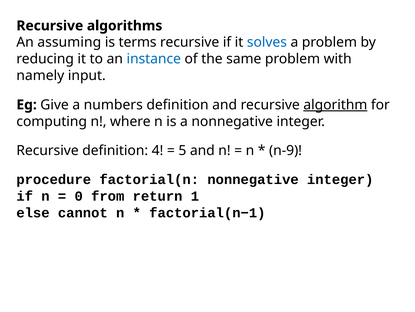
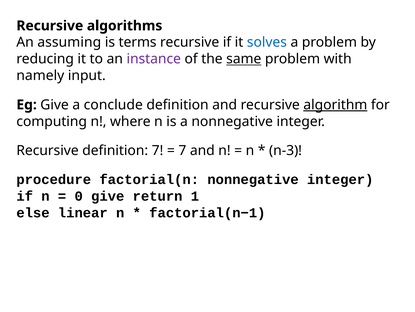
instance colour: blue -> purple
same underline: none -> present
numbers: numbers -> conclude
definition 4: 4 -> 7
5 at (182, 150): 5 -> 7
n-9: n-9 -> n-3
0 from: from -> give
cannot: cannot -> linear
